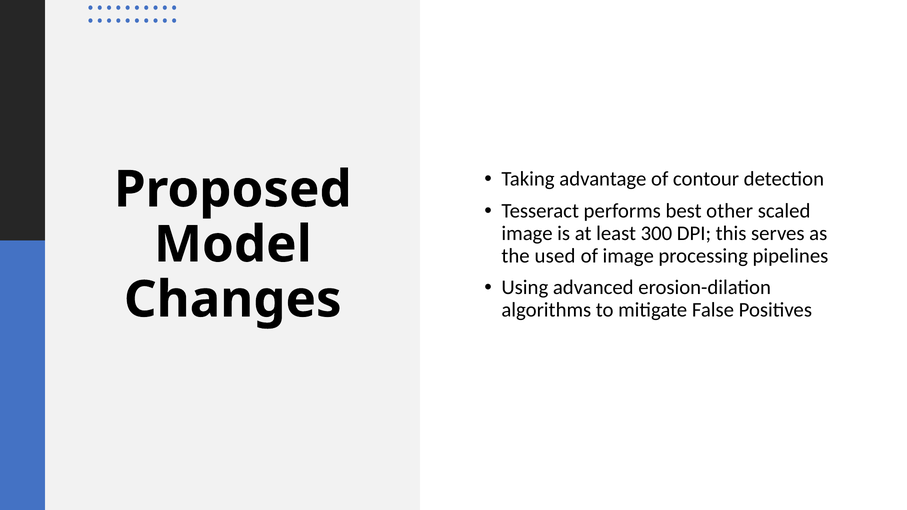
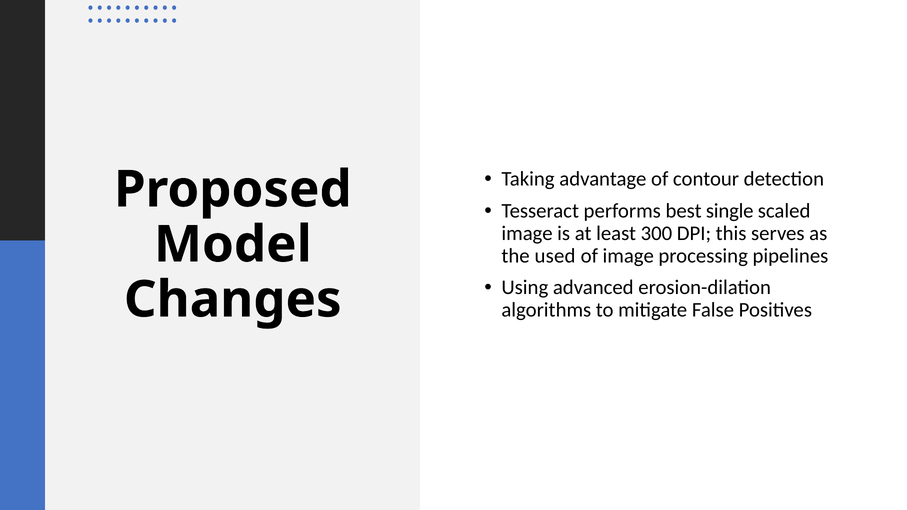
other: other -> single
